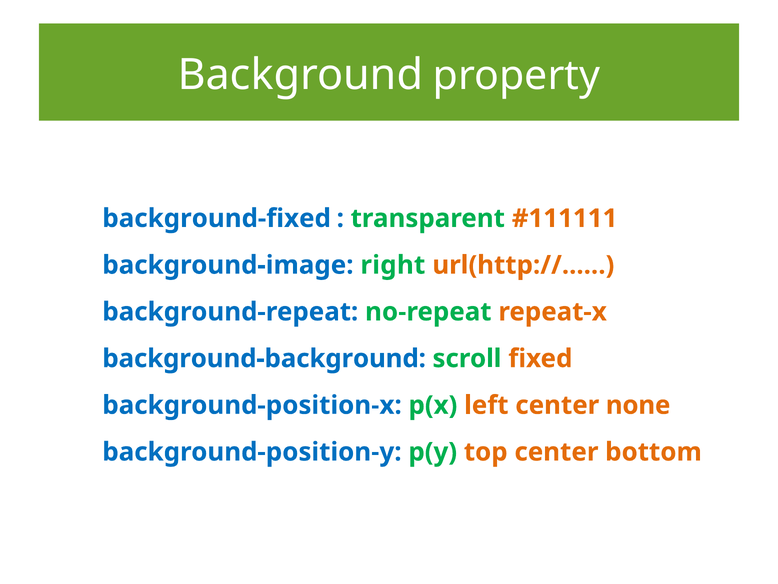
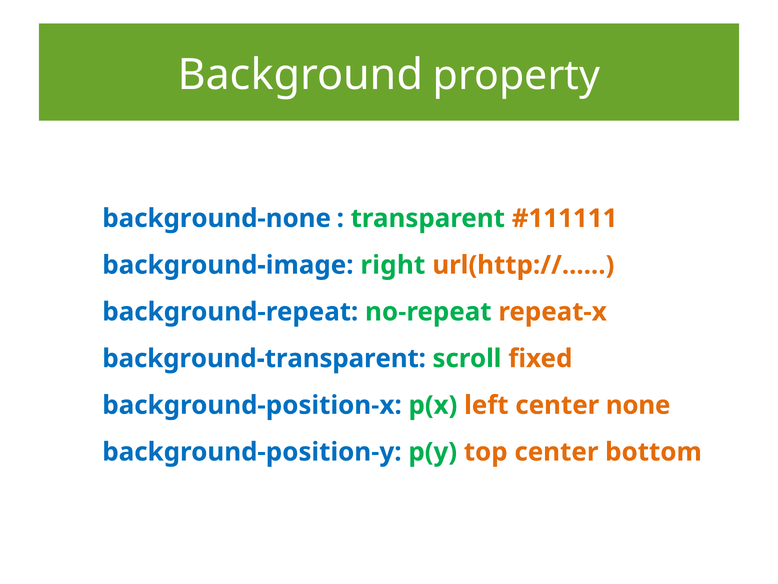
background-fixed: background-fixed -> background-none
background-background: background-background -> background-transparent
